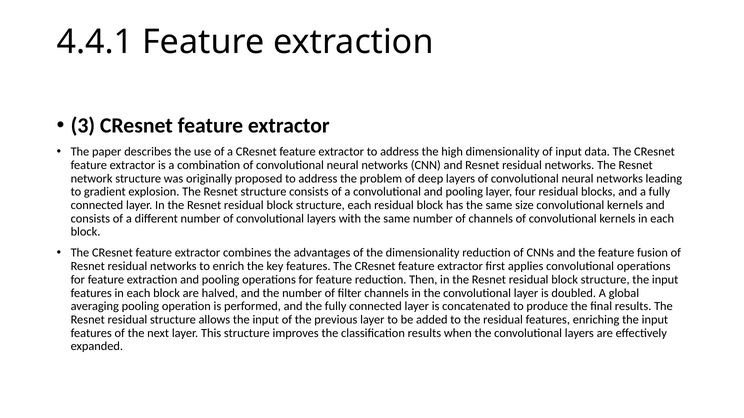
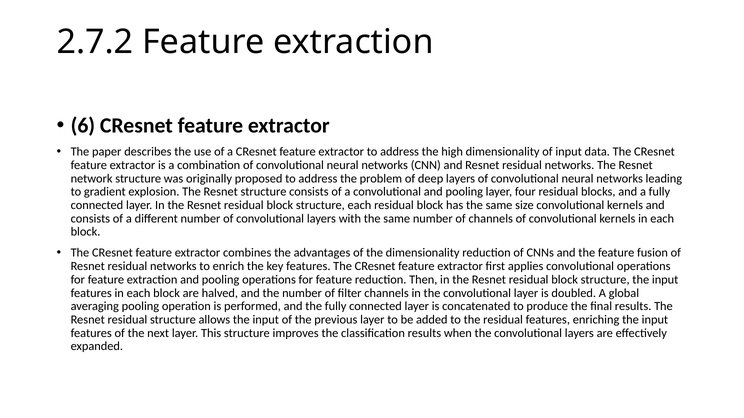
4.4.1: 4.4.1 -> 2.7.2
3: 3 -> 6
